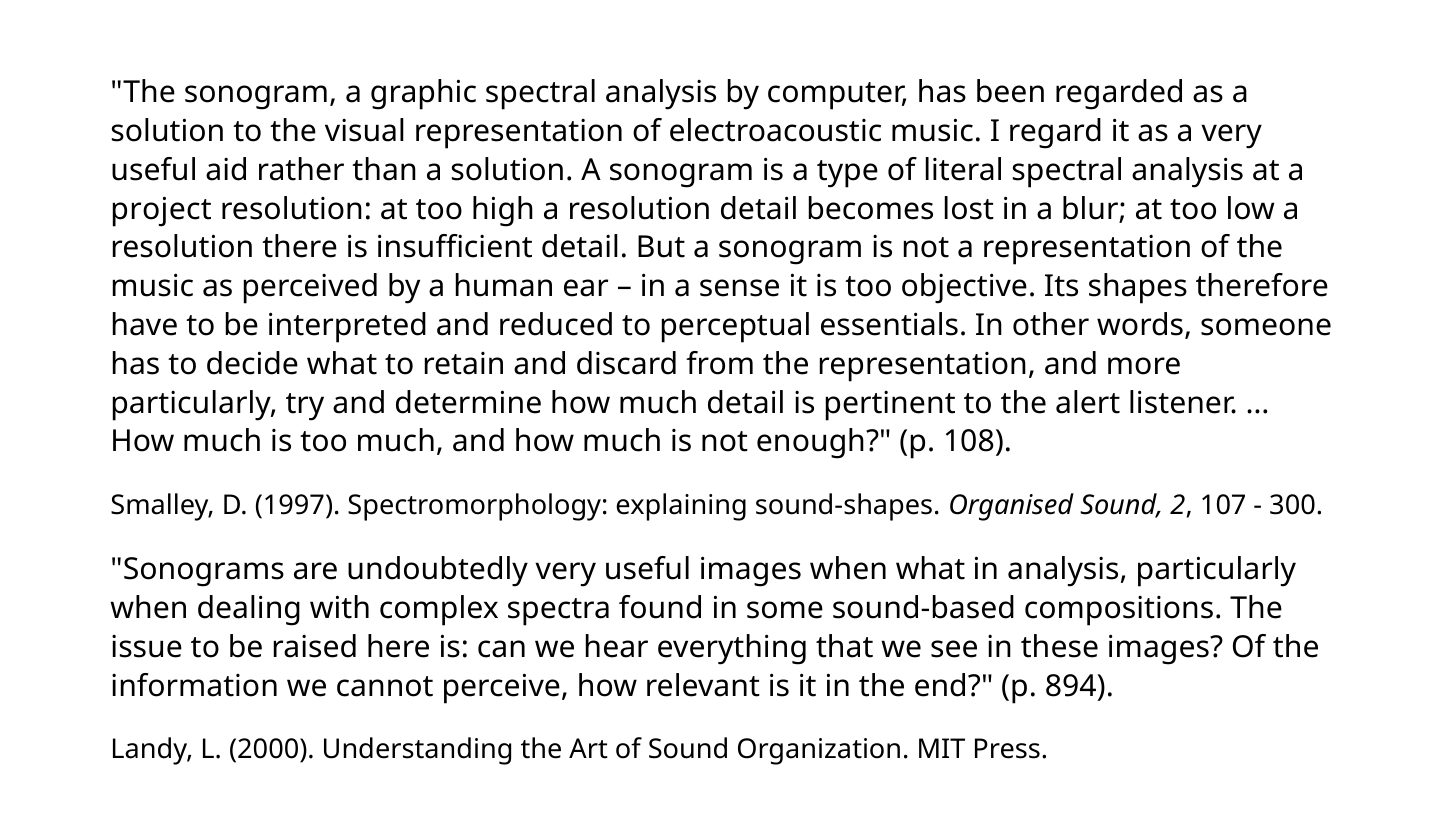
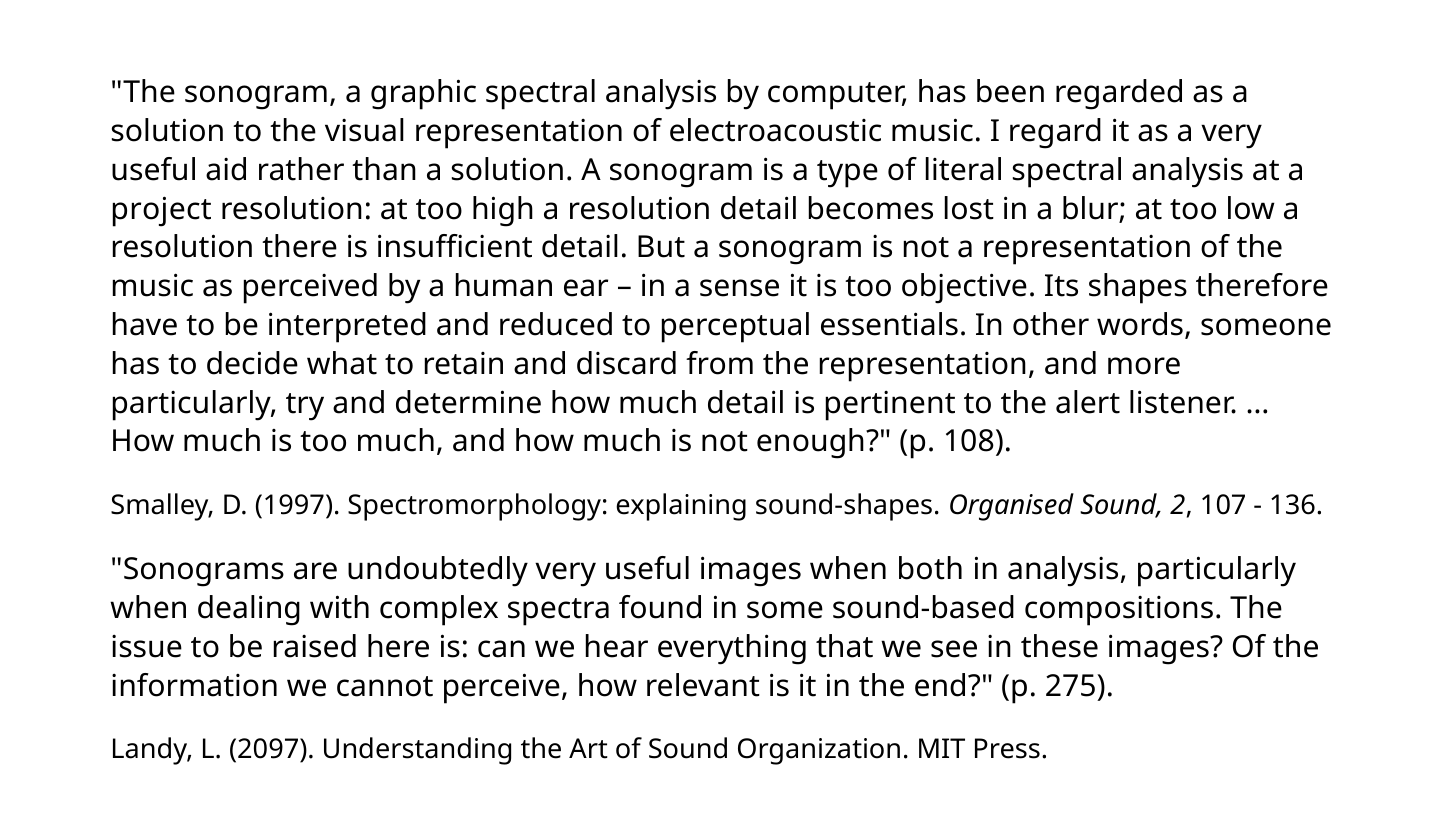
300: 300 -> 136
when what: what -> both
894: 894 -> 275
2000: 2000 -> 2097
